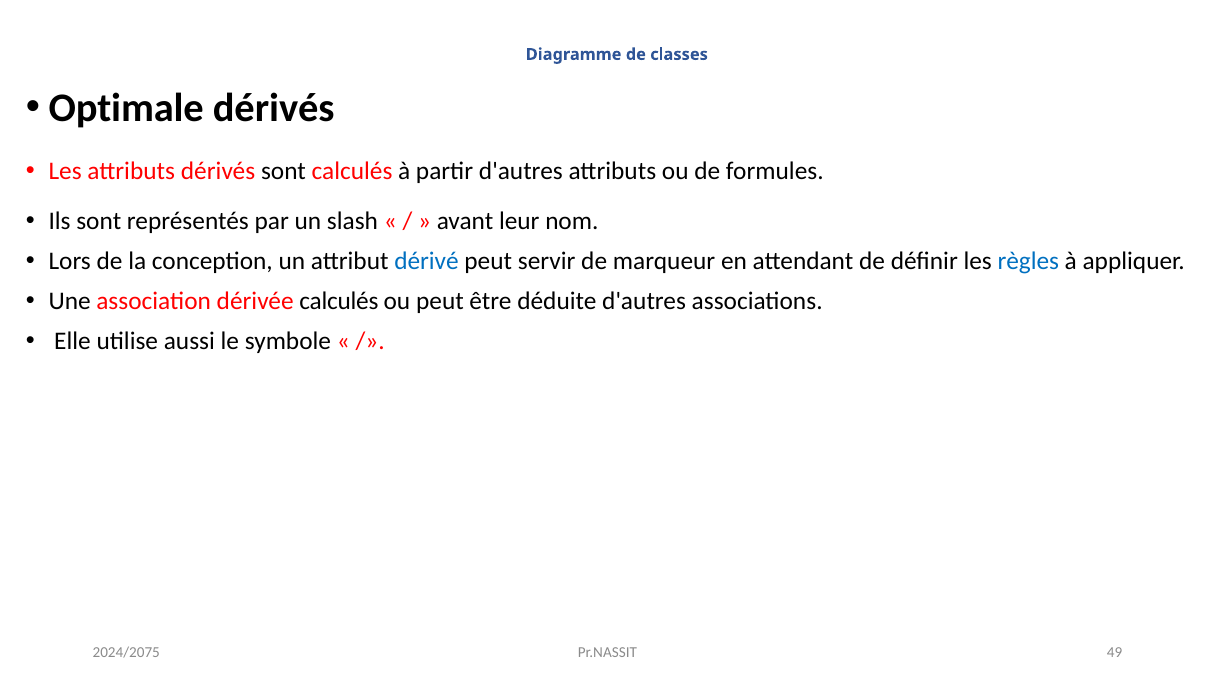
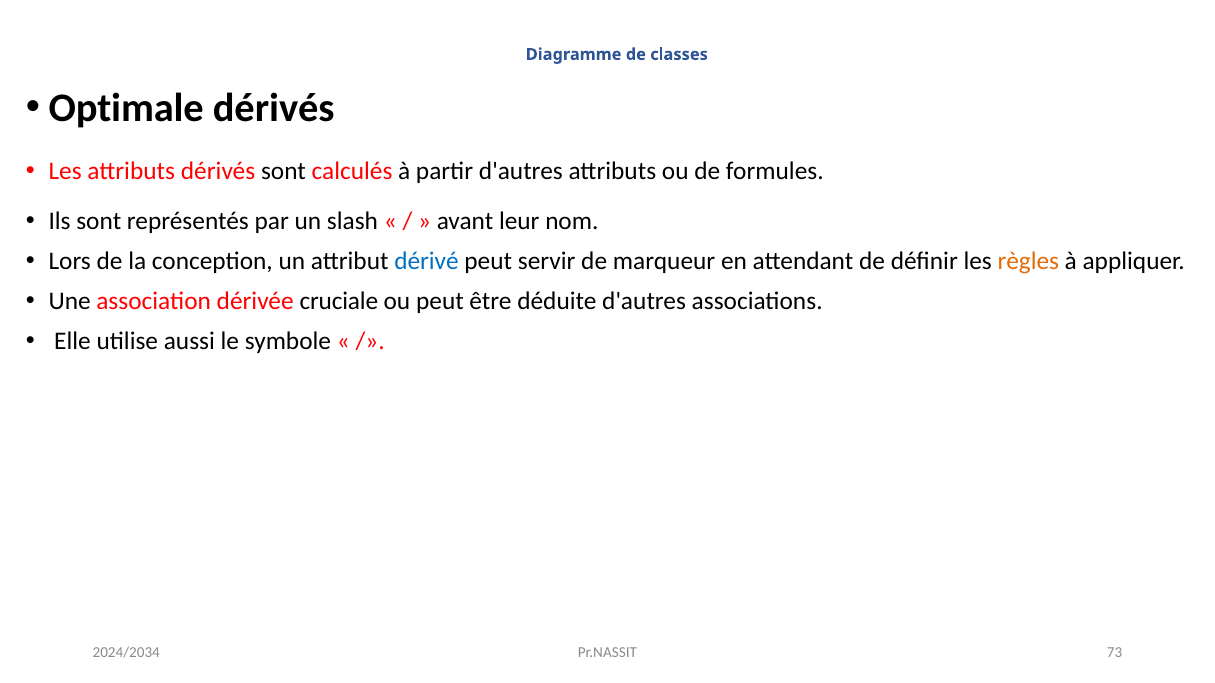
règles colour: blue -> orange
dérivée calculés: calculés -> cruciale
49: 49 -> 73
2024/2075: 2024/2075 -> 2024/2034
